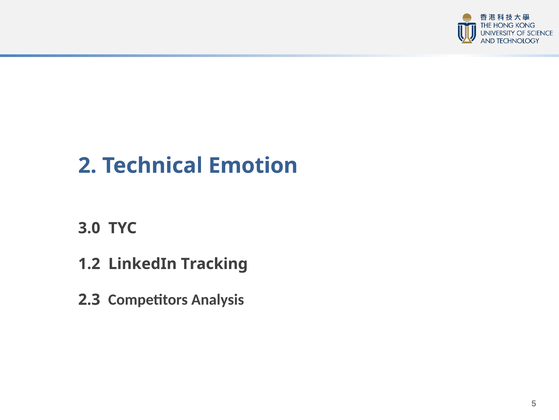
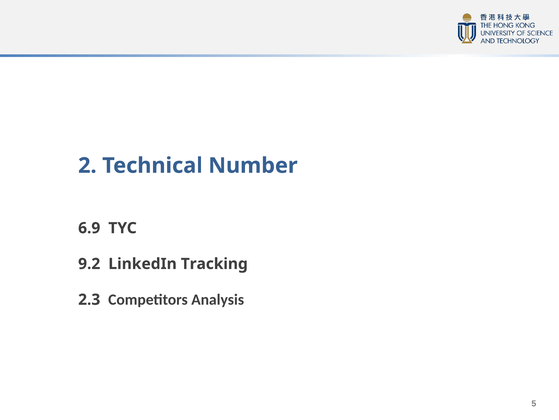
Emotion: Emotion -> Number
3.0: 3.0 -> 6.9
1.2: 1.2 -> 9.2
